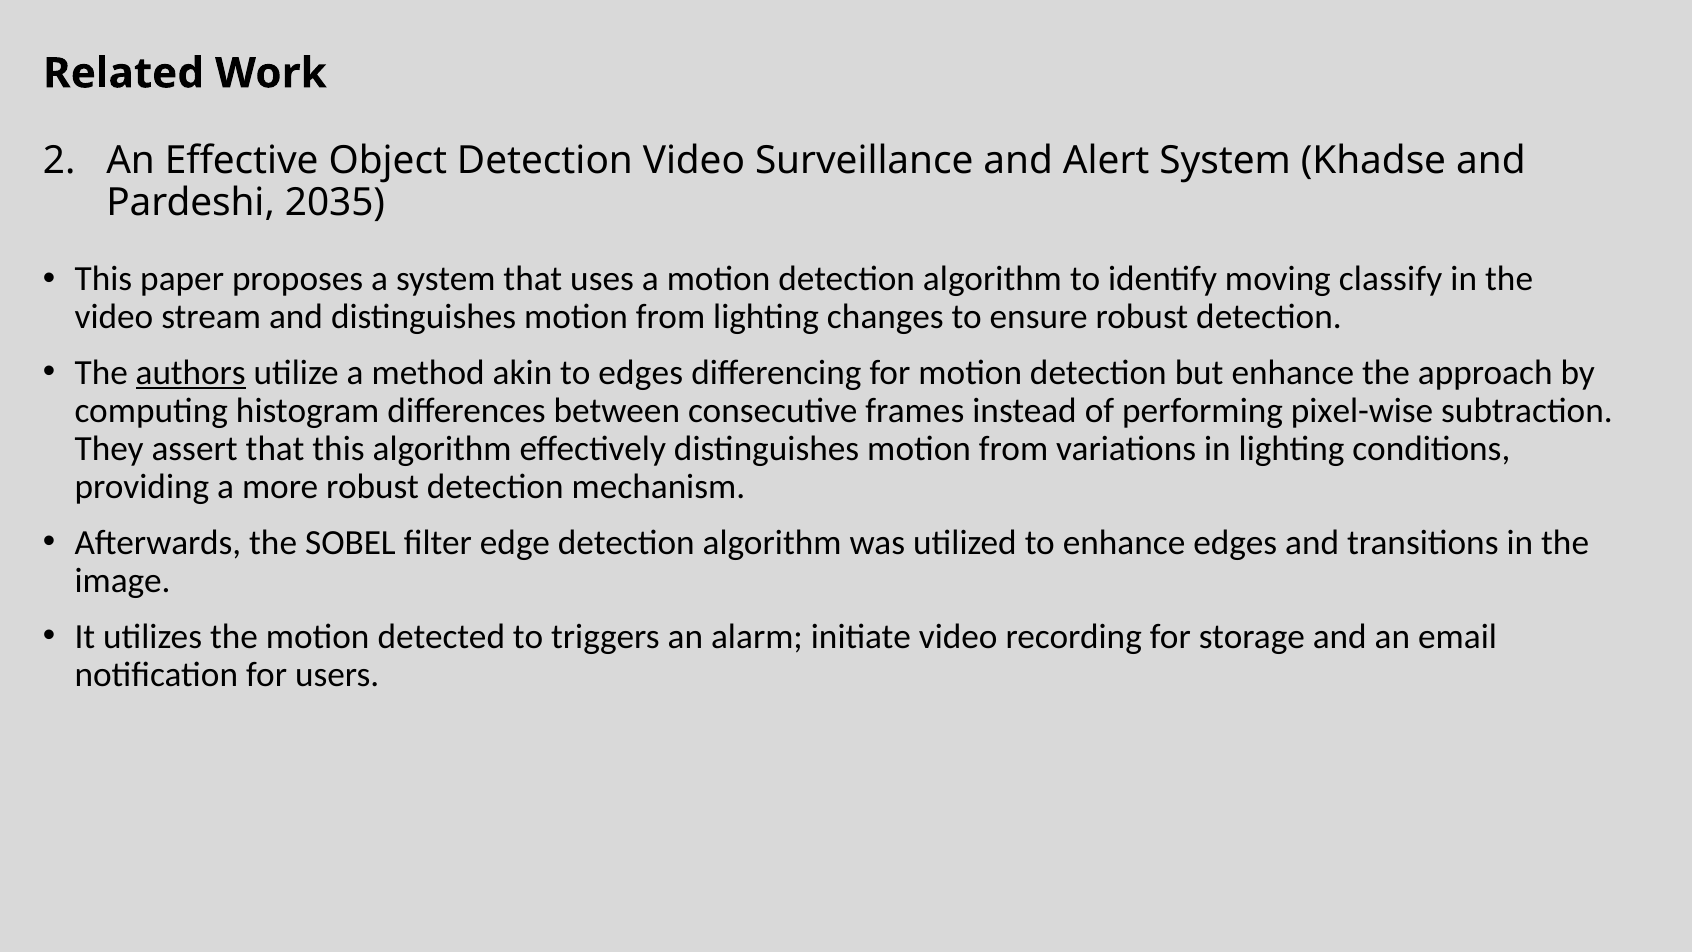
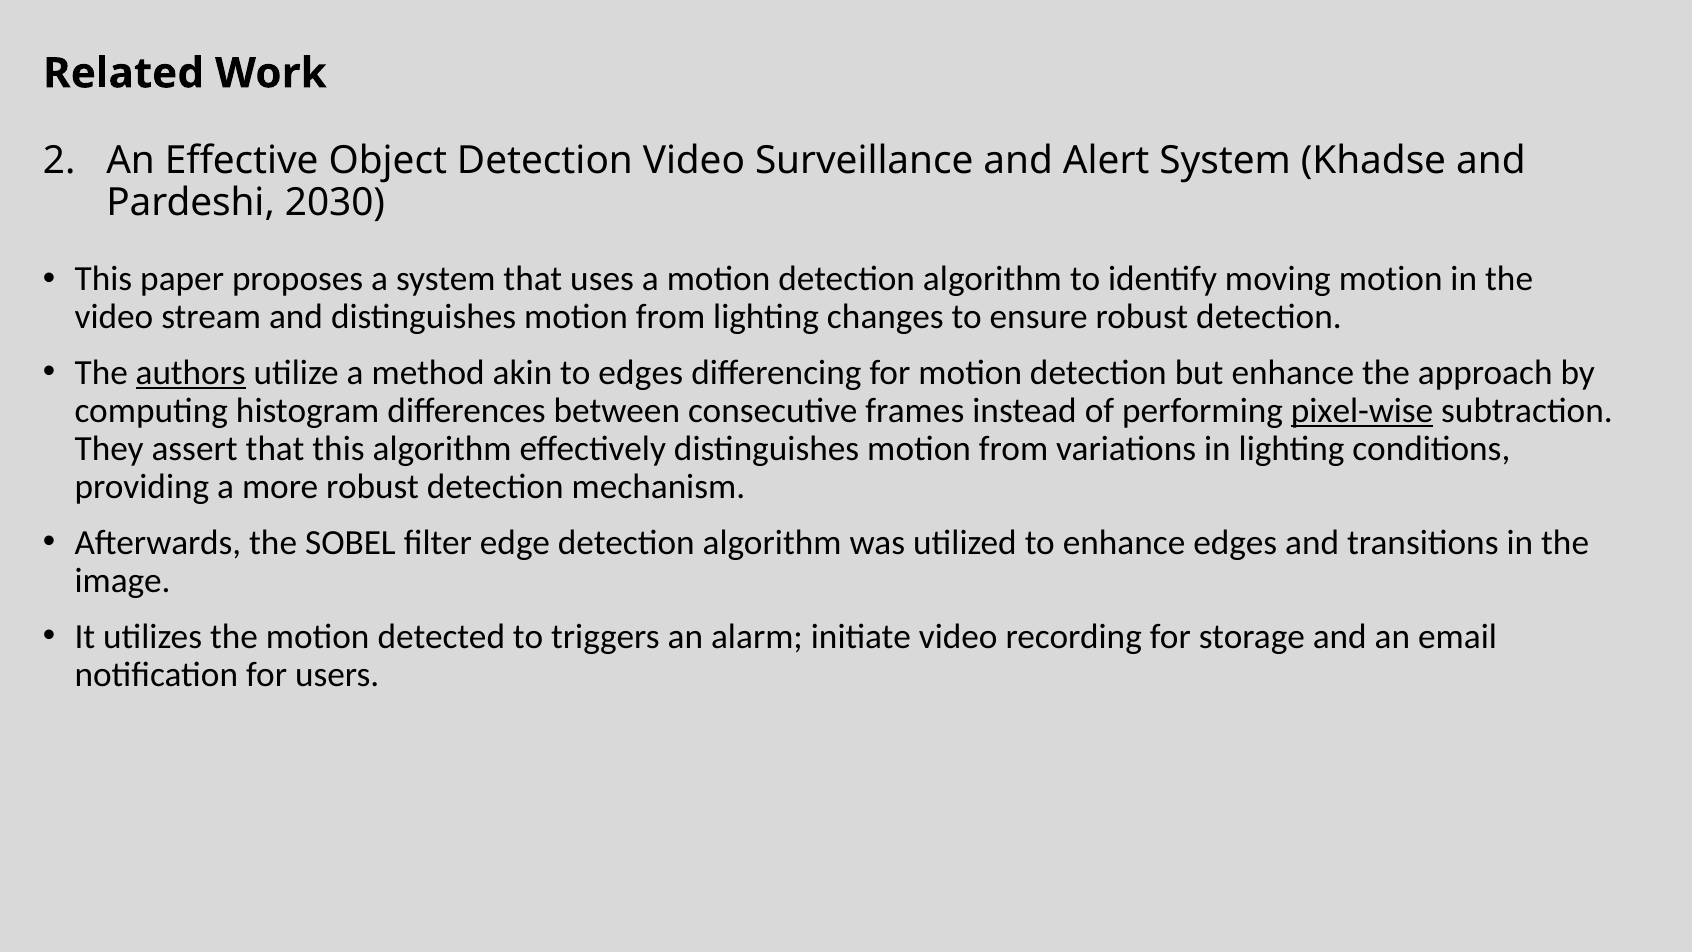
2035: 2035 -> 2030
moving classify: classify -> motion
pixel-wise underline: none -> present
